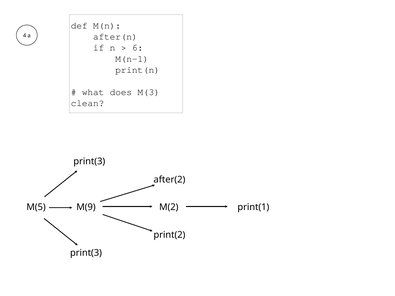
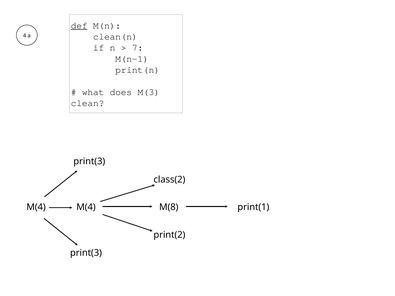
def underline: none -> present
after(n: after(n -> clean(n
6: 6 -> 7
after(2: after(2 -> class(2
M(5 at (36, 207): M(5 -> M(4
M(9 at (86, 207): M(9 -> M(4
M(2: M(2 -> M(8
